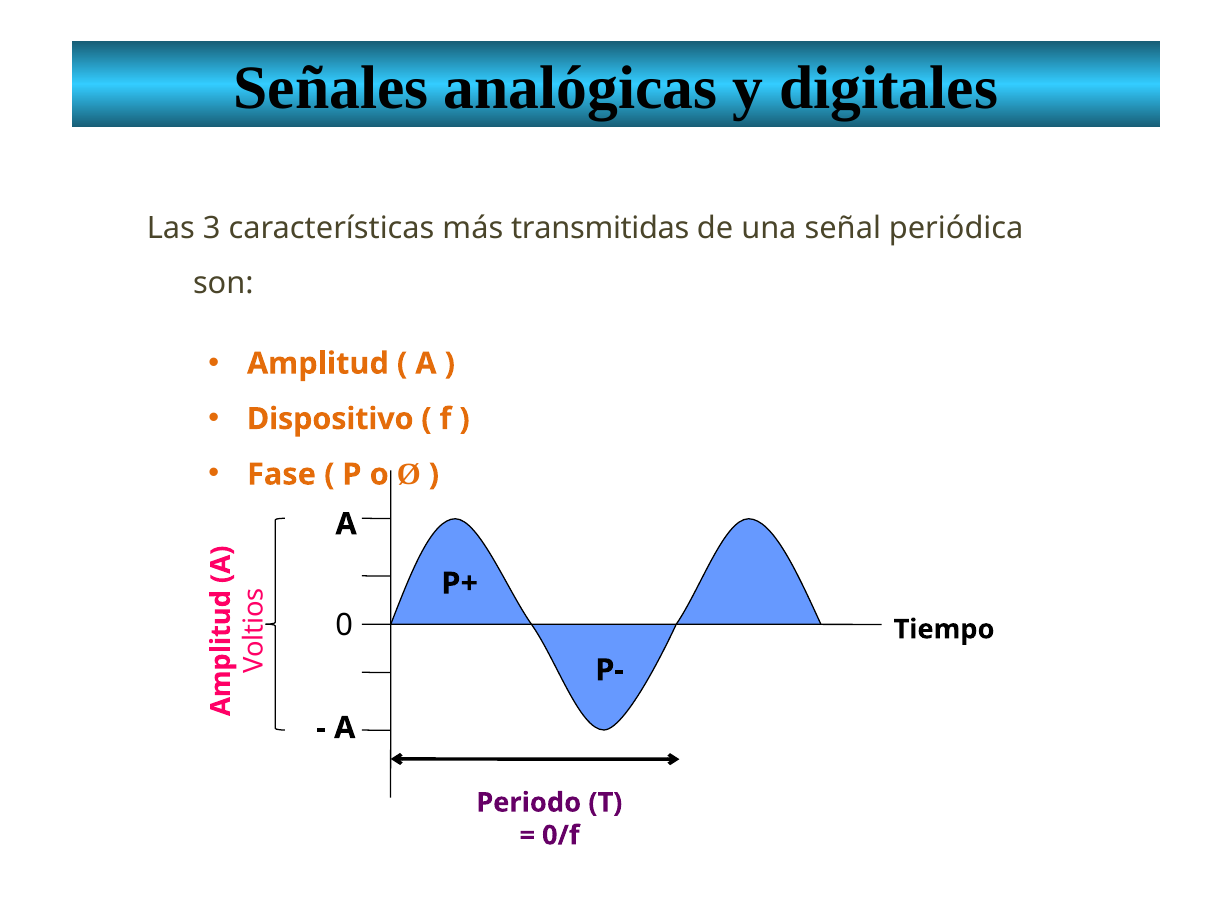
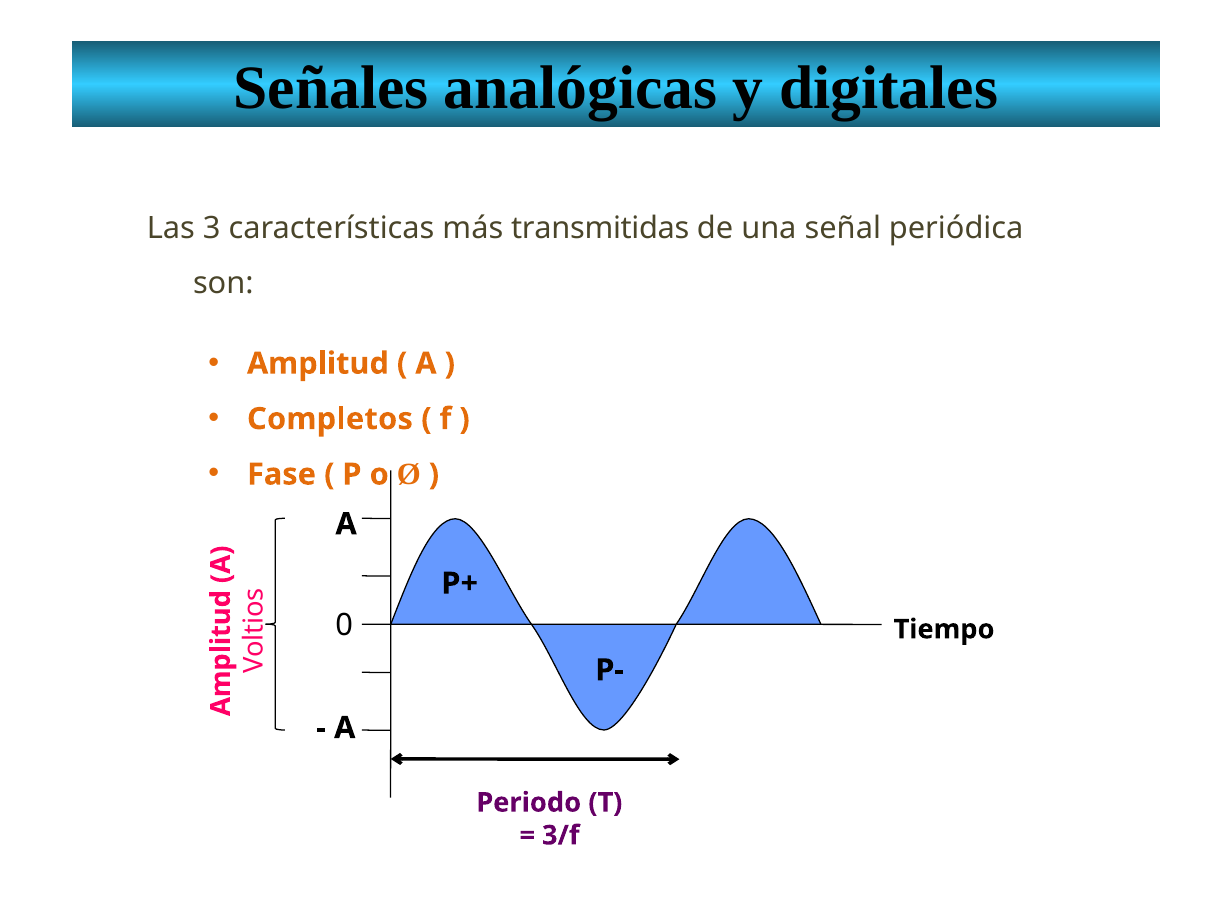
Dispositivo: Dispositivo -> Completos
0/f: 0/f -> 3/f
